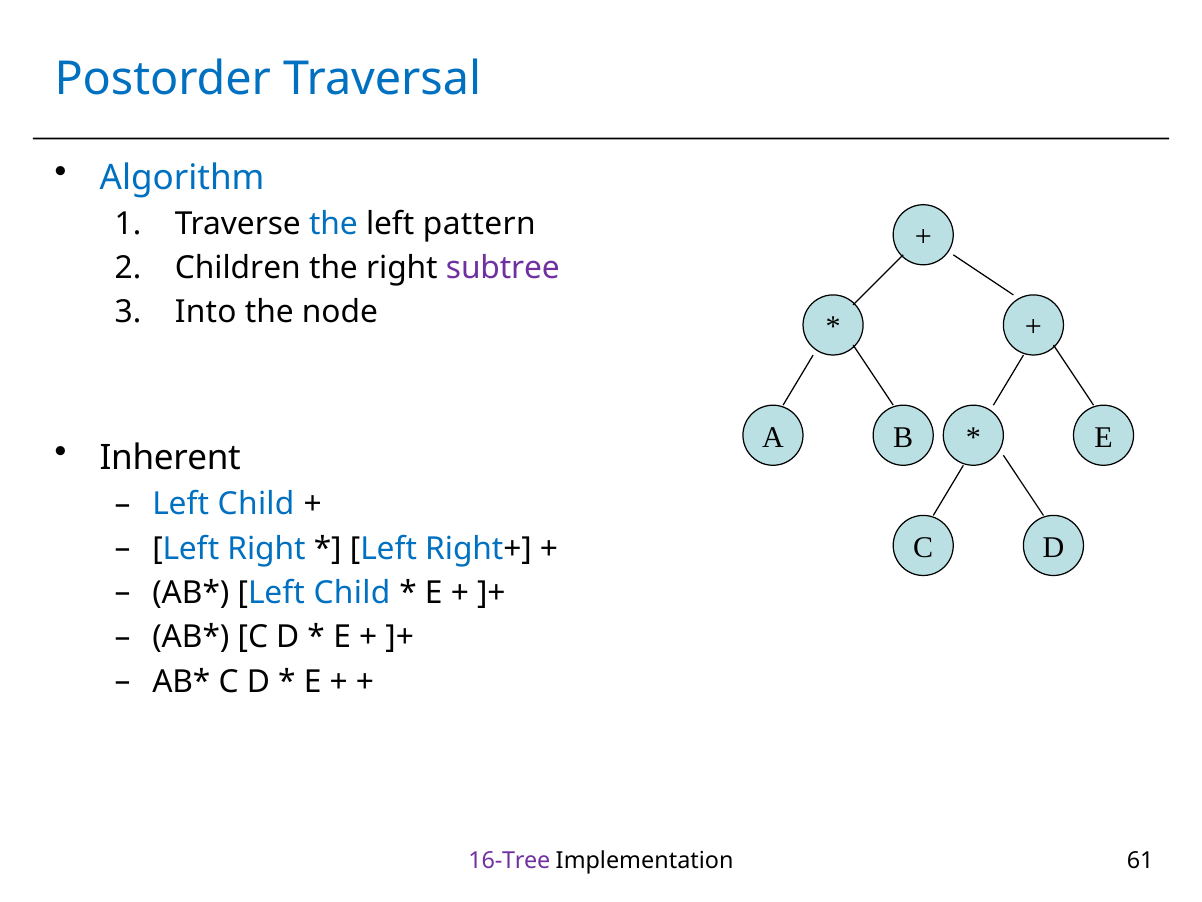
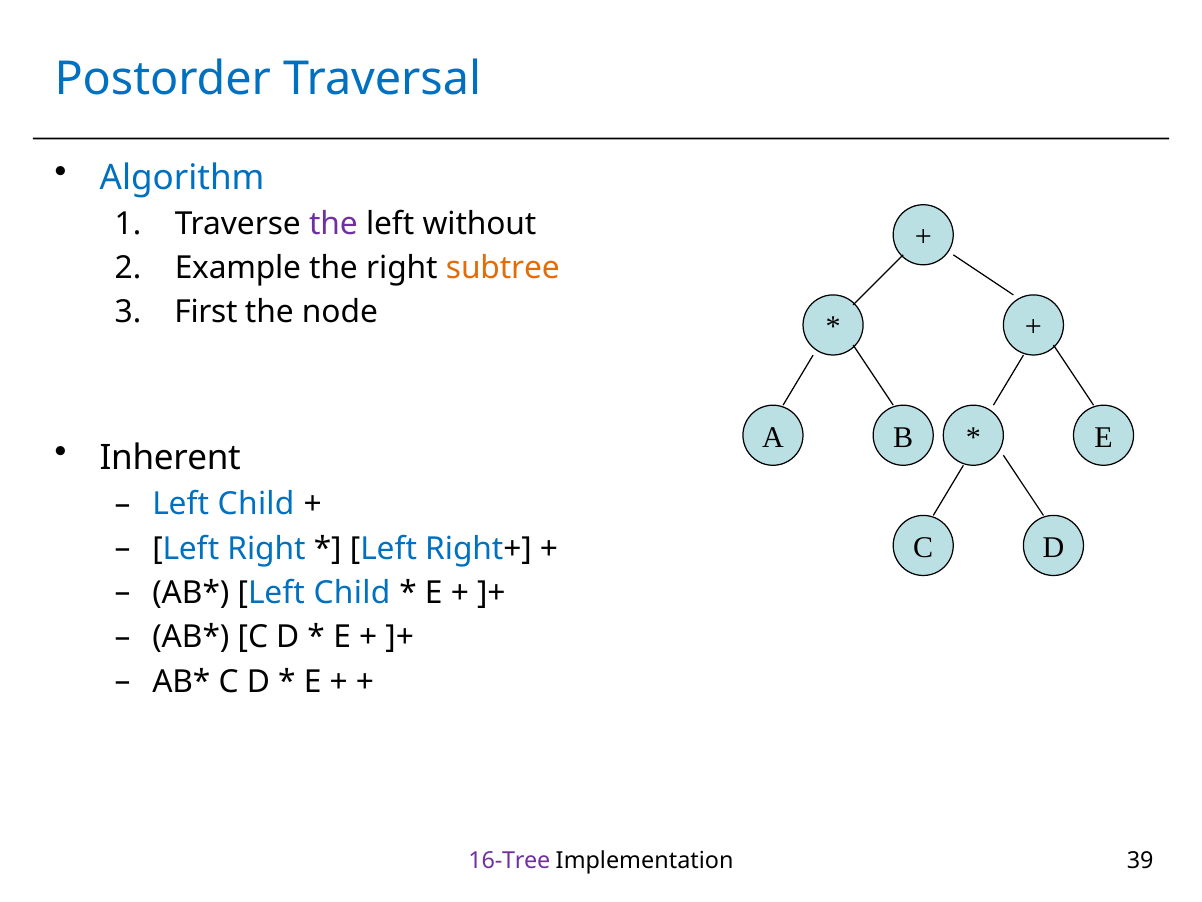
the at (333, 224) colour: blue -> purple
pattern: pattern -> without
Children: Children -> Example
subtree colour: purple -> orange
Into: Into -> First
61: 61 -> 39
